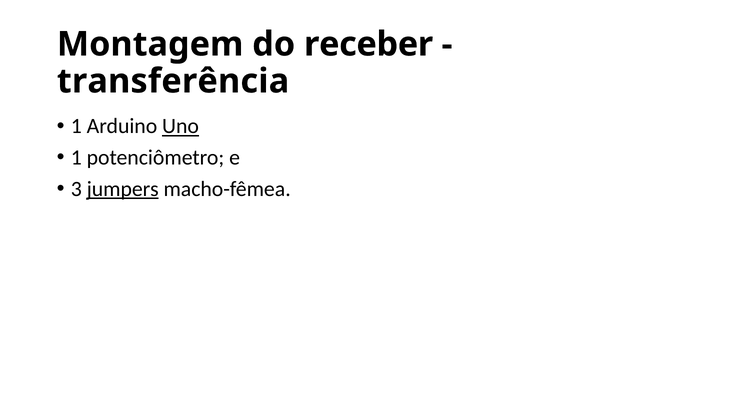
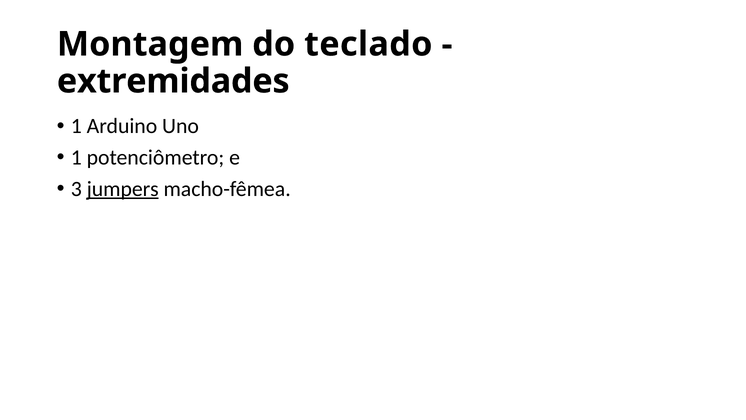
receber: receber -> teclado
transferência: transferência -> extremidades
Uno underline: present -> none
